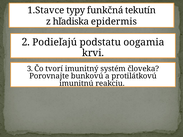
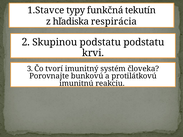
epidermis: epidermis -> respirácia
Podieľajú: Podieľajú -> Skupinou
podstatu oogamia: oogamia -> podstatu
